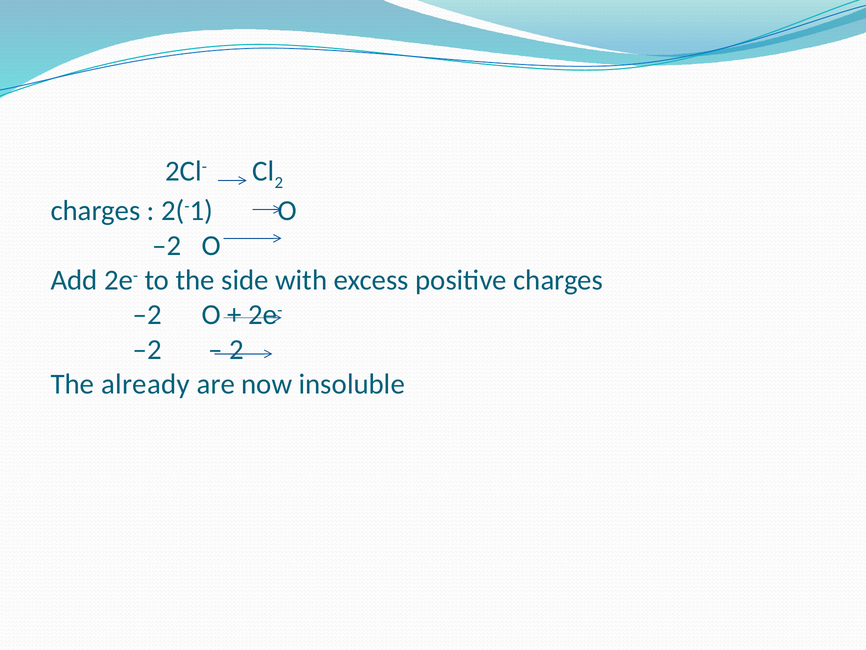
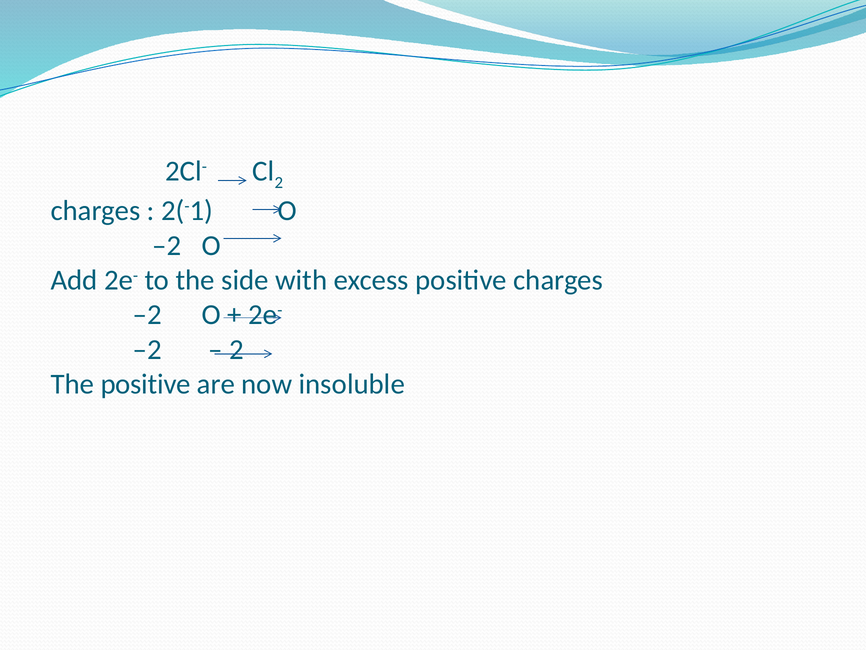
The already: already -> positive
